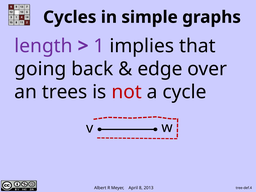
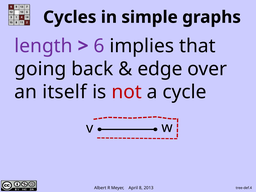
1: 1 -> 6
trees: trees -> itself
